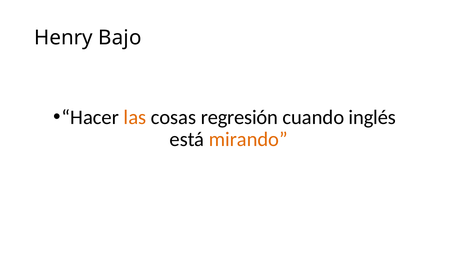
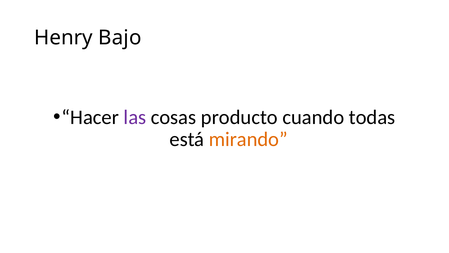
las colour: orange -> purple
regresión: regresión -> producto
inglés: inglés -> todas
